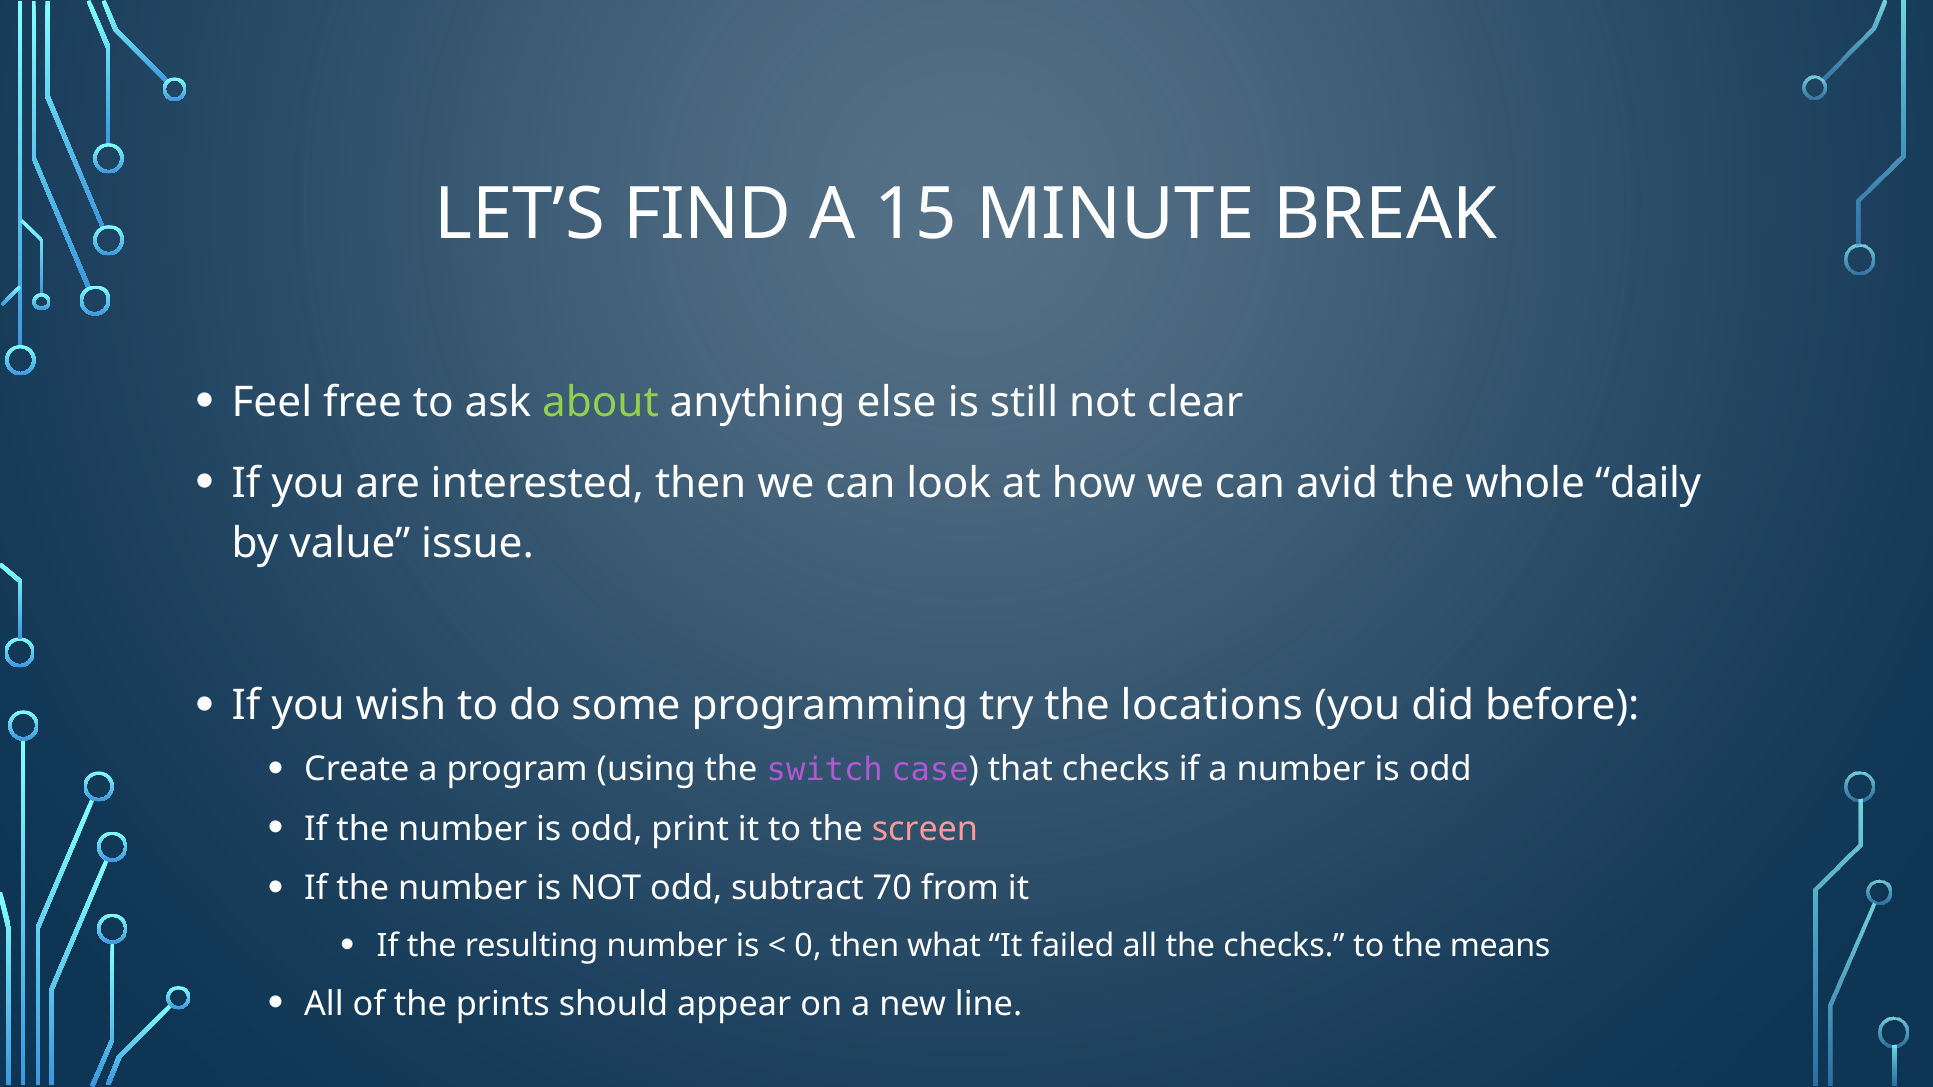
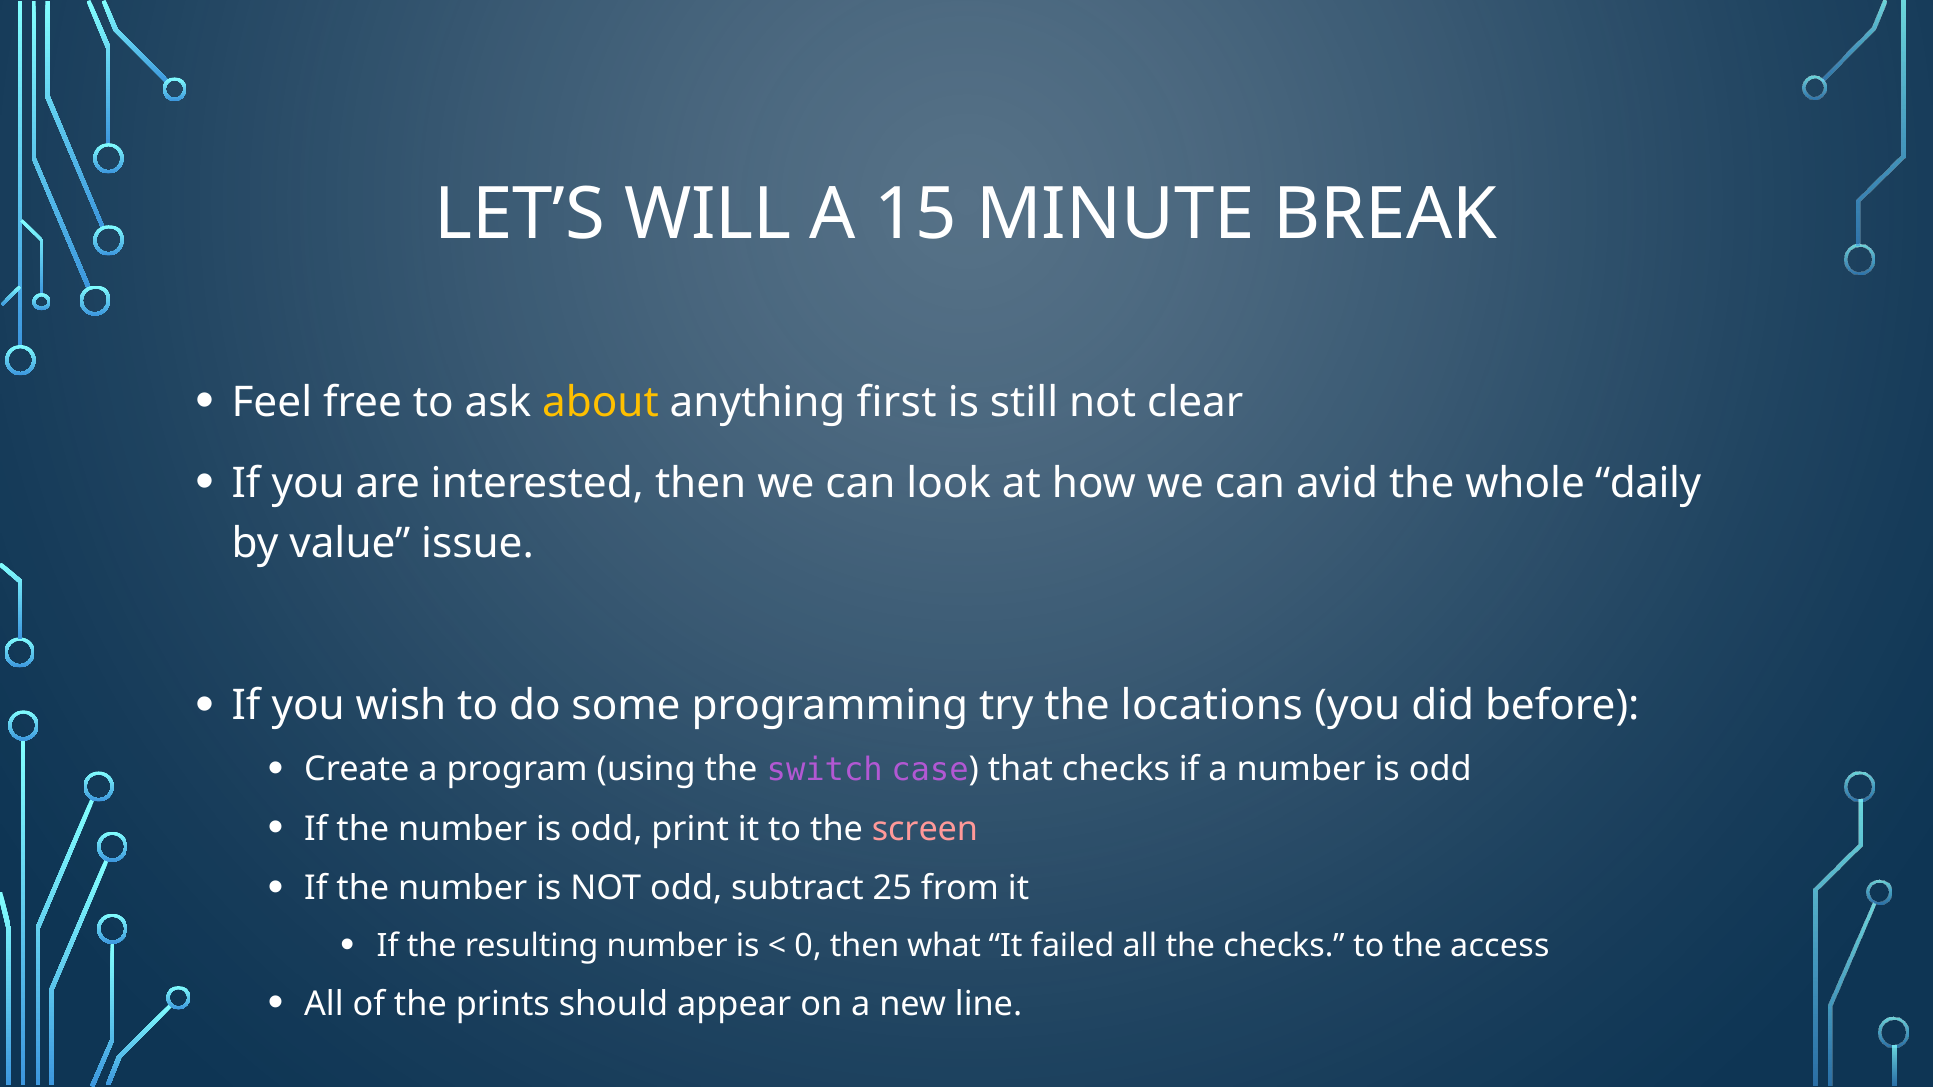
FIND: FIND -> WILL
about colour: light green -> yellow
else: else -> first
70: 70 -> 25
means: means -> access
